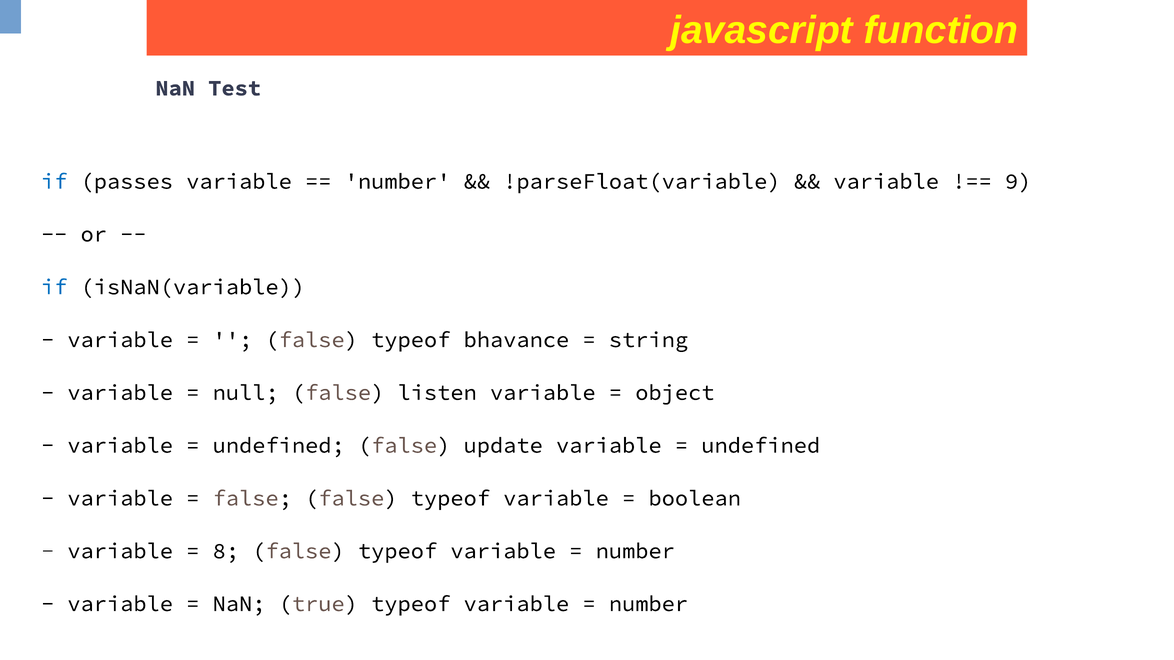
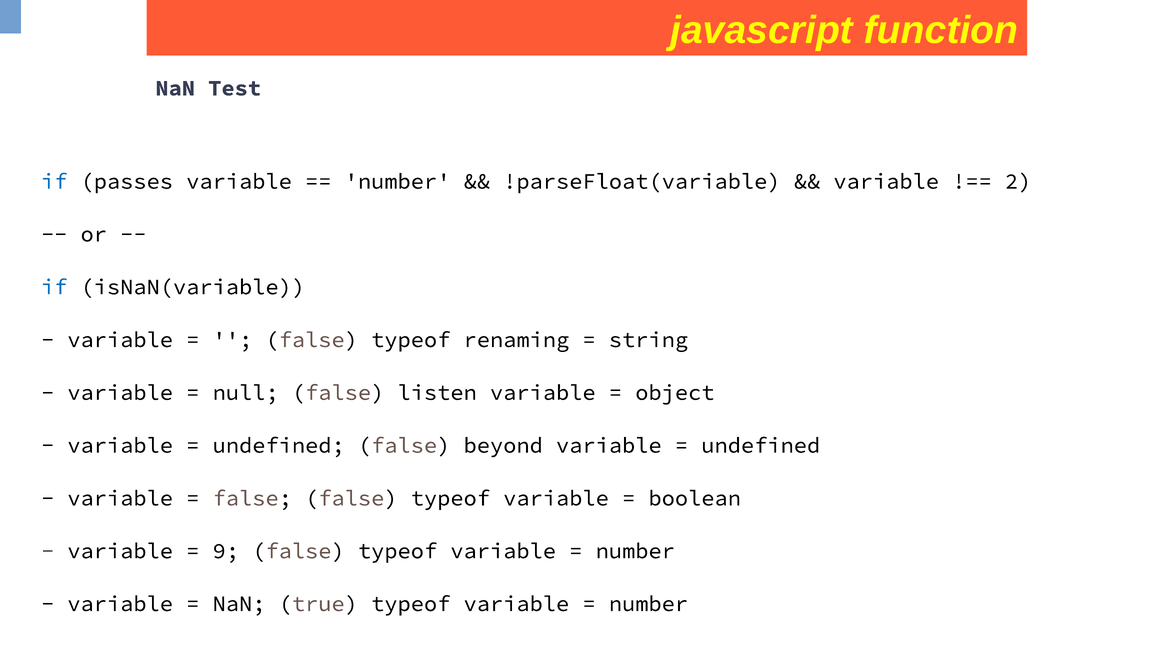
9: 9 -> 2
bhavance: bhavance -> renaming
update: update -> beyond
8: 8 -> 9
